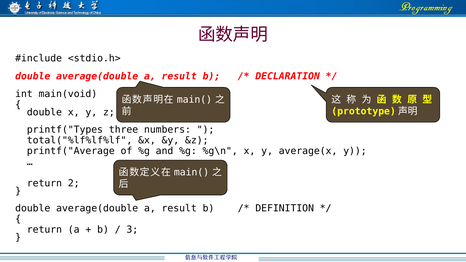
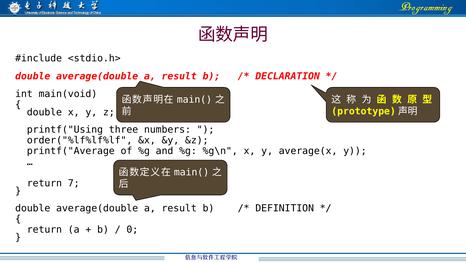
printf("Types: printf("Types -> printf("Using
total("%lf%lf%lf: total("%lf%lf%lf -> order("%lf%lf%lf
2: 2 -> 7
3: 3 -> 0
